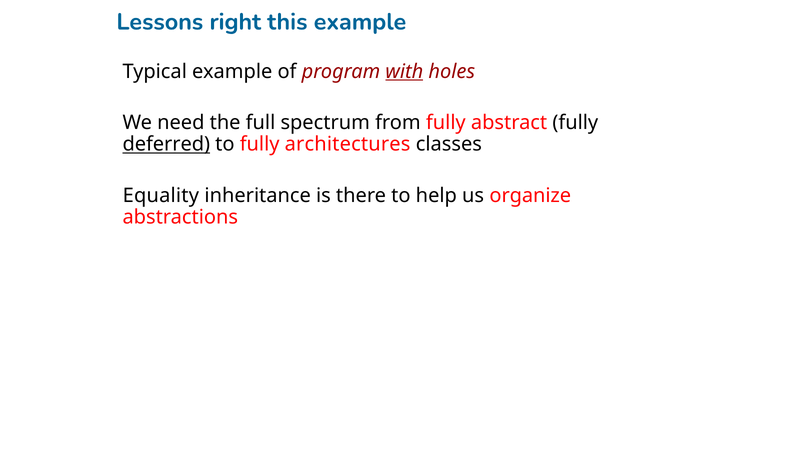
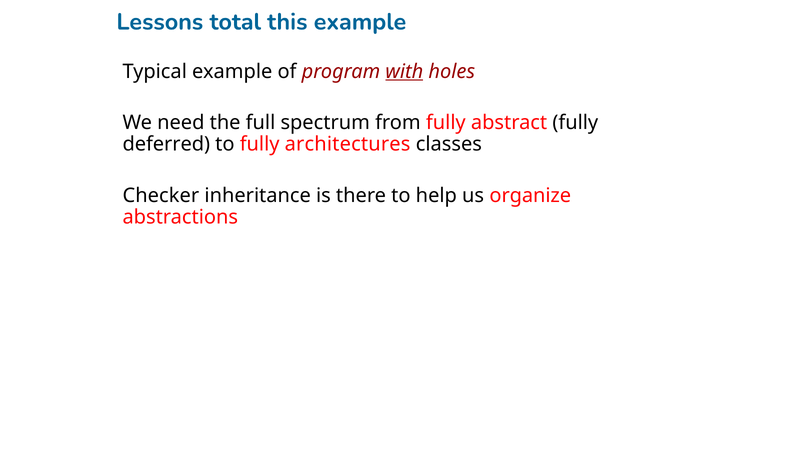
right: right -> total
deferred underline: present -> none
Equality: Equality -> Checker
